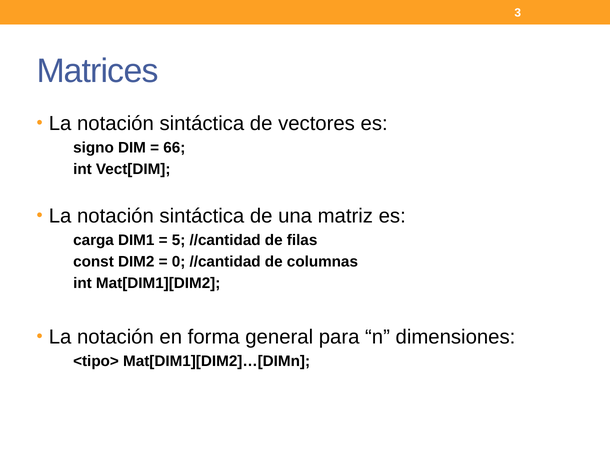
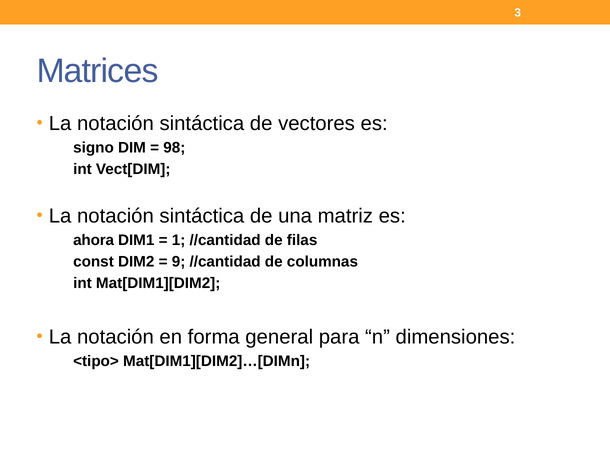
66: 66 -> 98
carga: carga -> ahora
5: 5 -> 1
0: 0 -> 9
